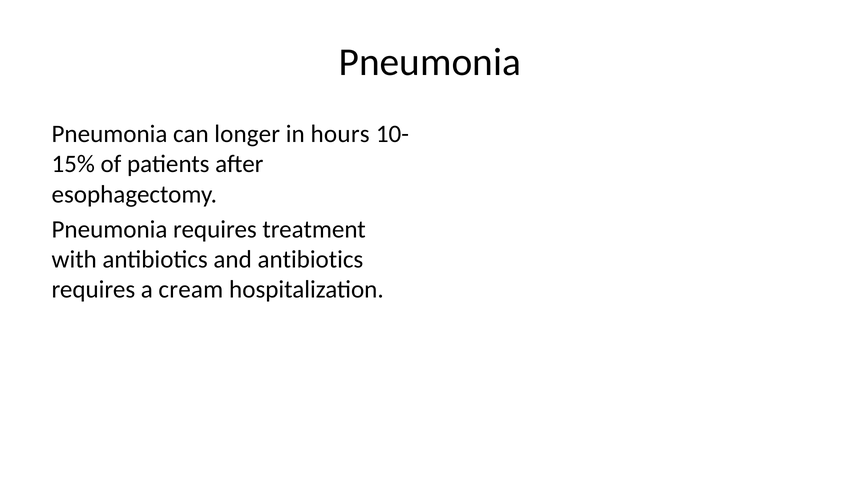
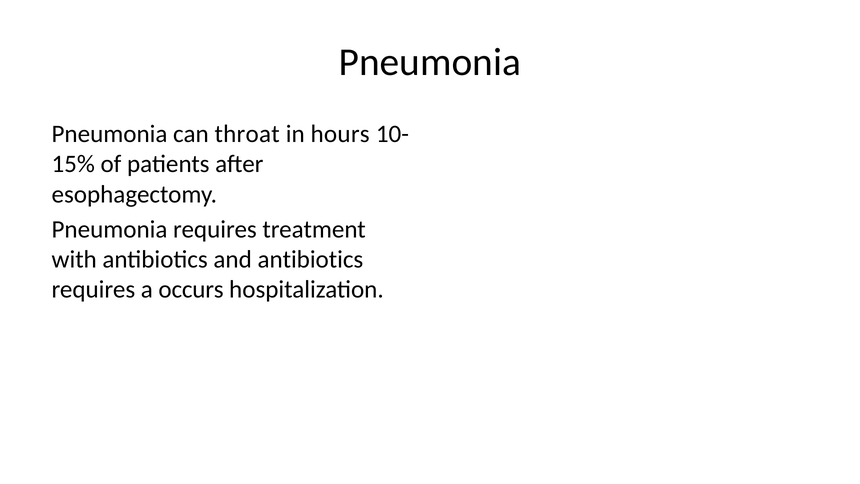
longer: longer -> throat
cream: cream -> occurs
